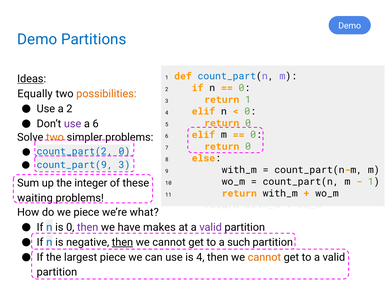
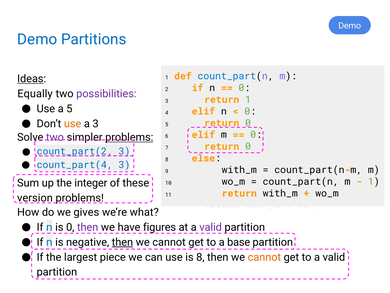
possibilities colour: orange -> purple
a 2: 2 -> 5
use at (73, 124) colour: purple -> orange
a 6: 6 -> 3
two at (55, 137) colour: orange -> purple
problems at (129, 137) underline: none -> present
count_part(2 0: 0 -> 3
count_part(9: count_part(9 -> count_part(4
waiting: waiting -> version
we piece: piece -> gives
makes: makes -> figures
such: such -> base
is 4: 4 -> 8
